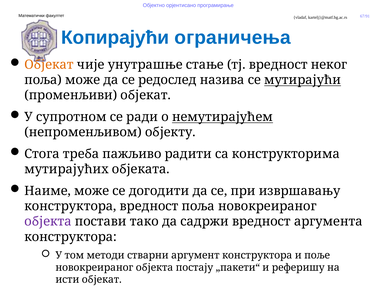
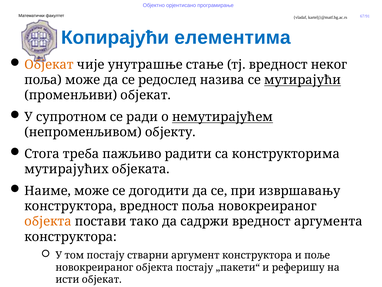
ограничења: ограничења -> елементима
објекта at (48, 221) colour: purple -> orange
том методи: методи -> постају
